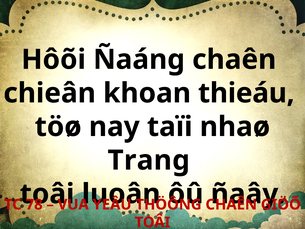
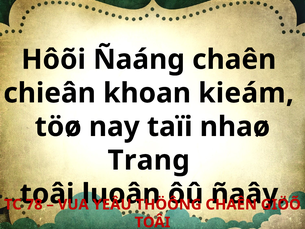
thieáu: thieáu -> kieám
